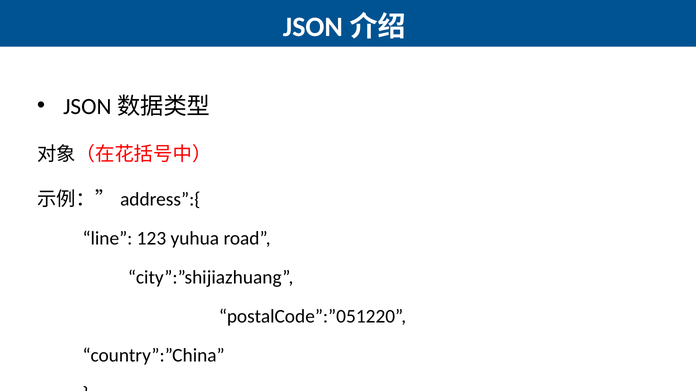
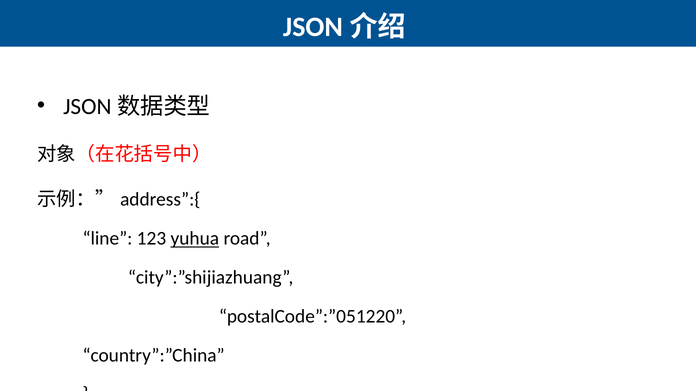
yuhua underline: none -> present
